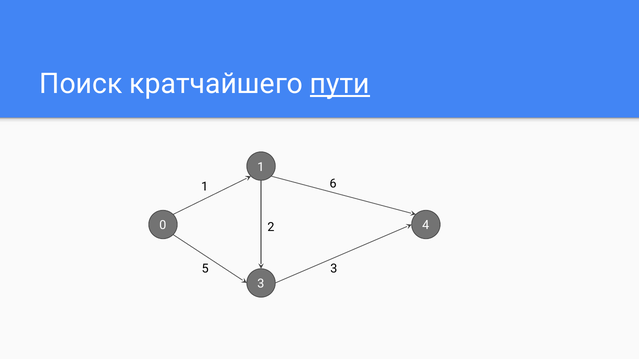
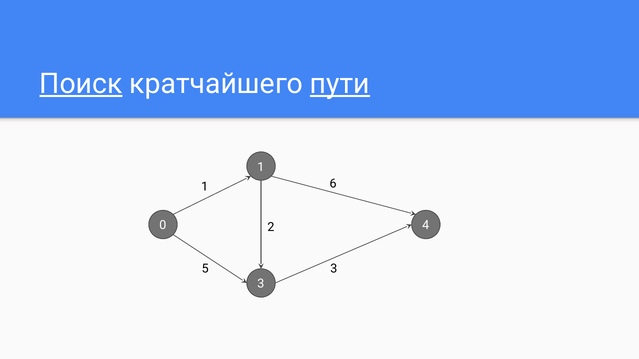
Поиск underline: none -> present
